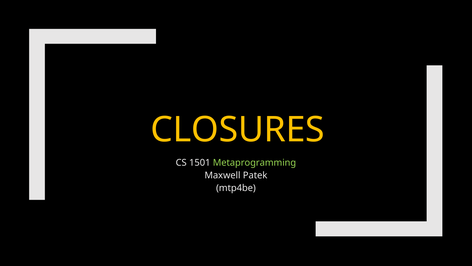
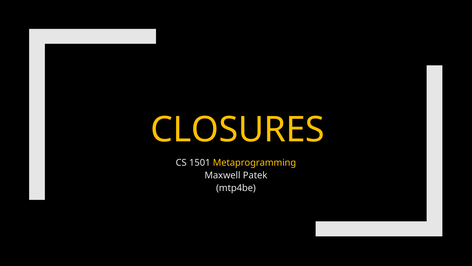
Metaprogramming colour: light green -> yellow
